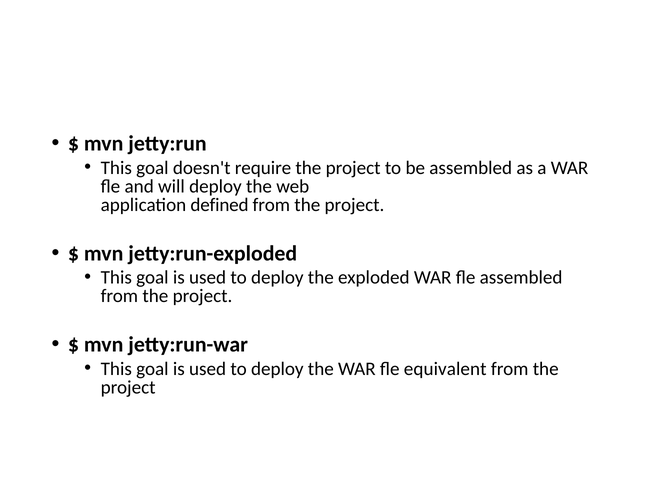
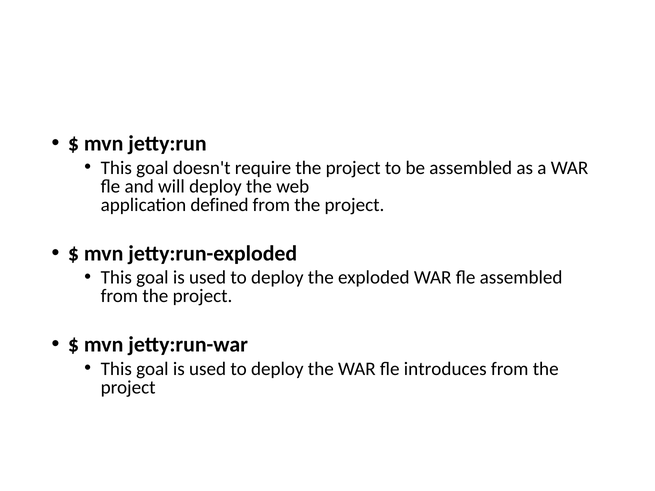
equivalent: equivalent -> introduces
